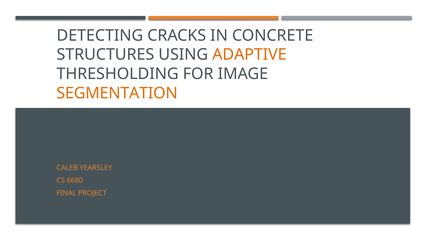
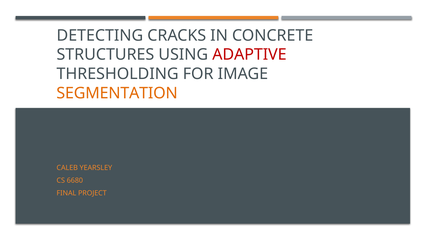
ADAPTIVE colour: orange -> red
